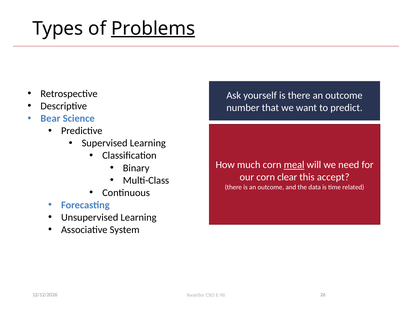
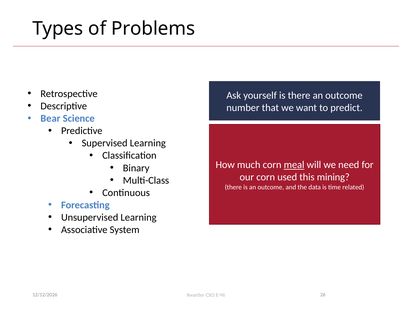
Problems underline: present -> none
clear: clear -> used
accept: accept -> mining
